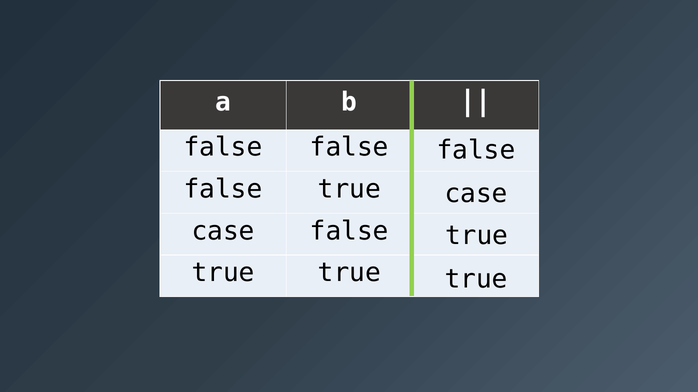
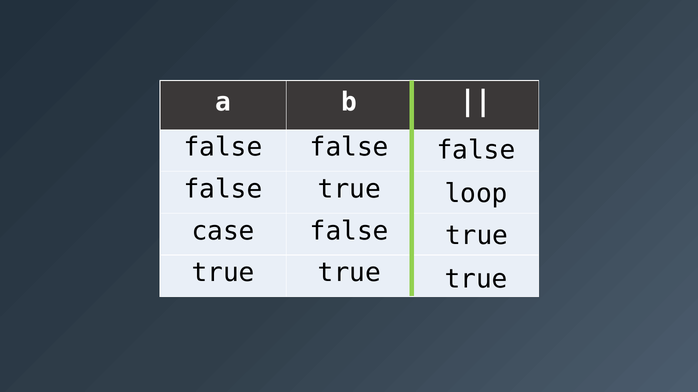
case at (476, 194): case -> loop
